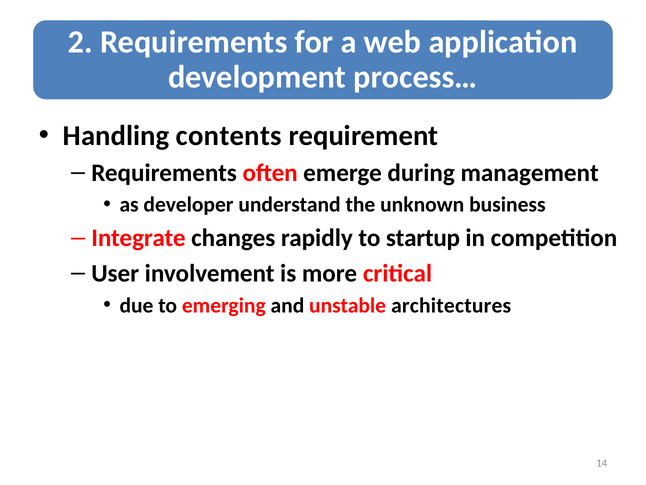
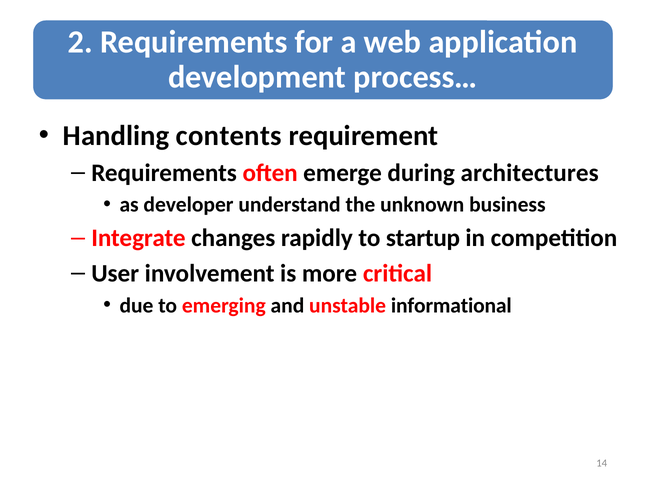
management: management -> architectures
architectures: architectures -> informational
